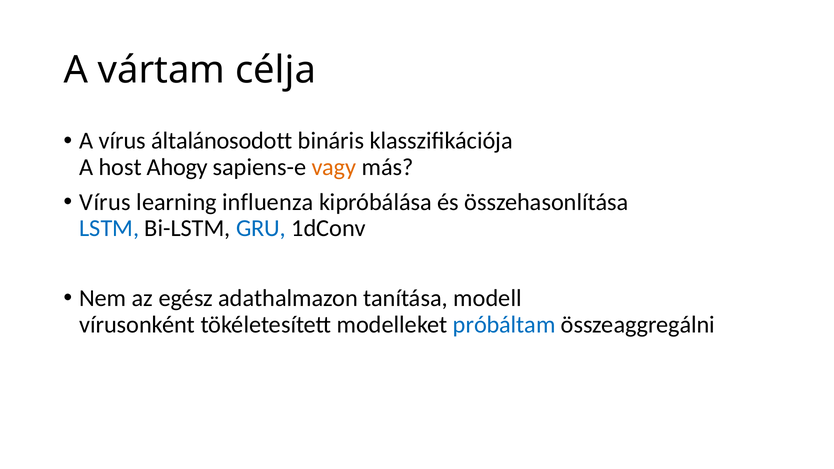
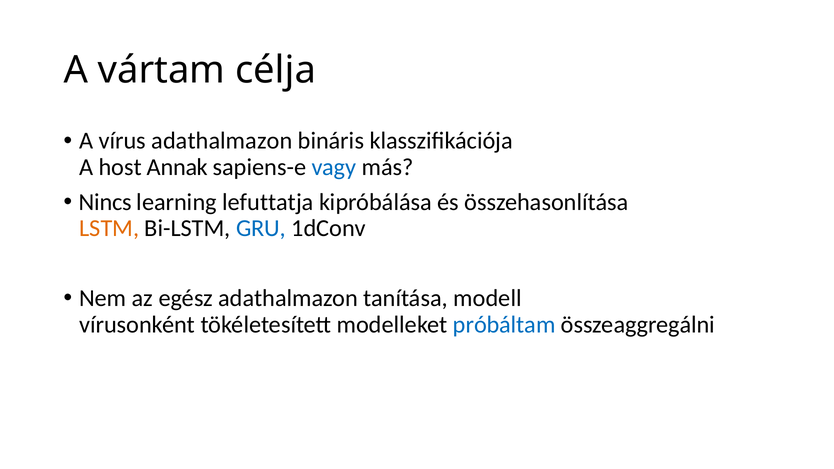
vírus általánosodott: általánosodott -> adathalmazon
Ahogy: Ahogy -> Annak
vagy colour: orange -> blue
Vírus at (105, 202): Vírus -> Nincs
influenza: influenza -> lefuttatja
LSTM colour: blue -> orange
